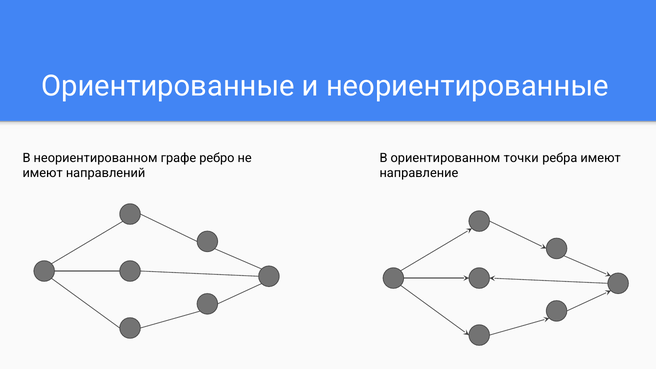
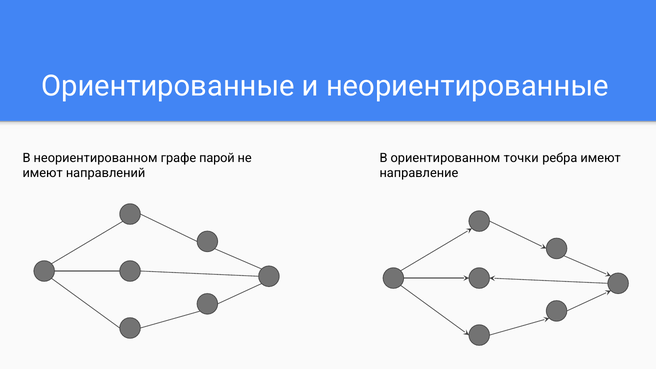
ребро: ребро -> парой
